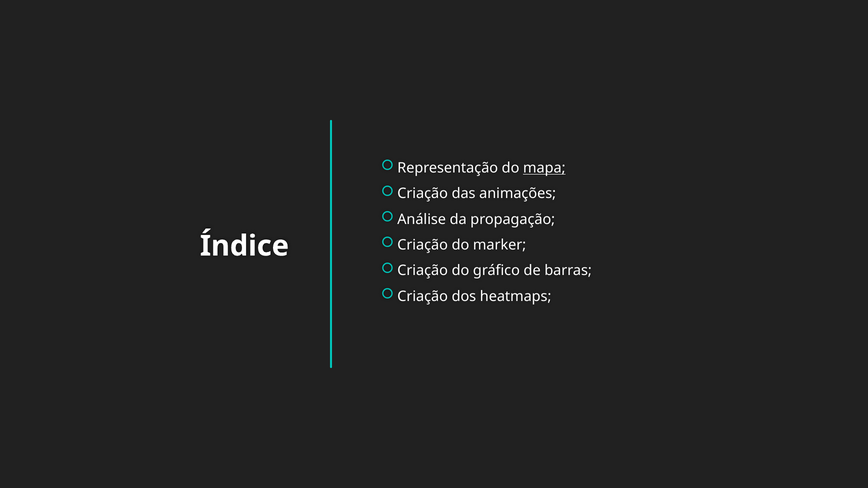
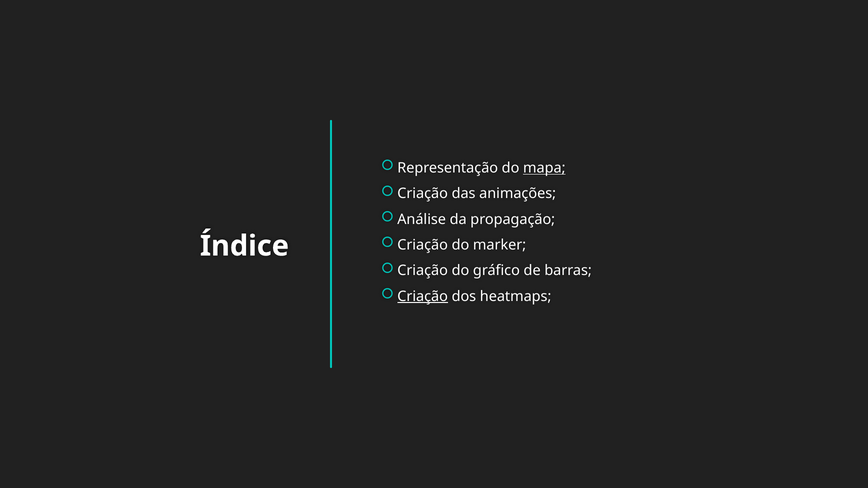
Criação at (423, 296) underline: none -> present
